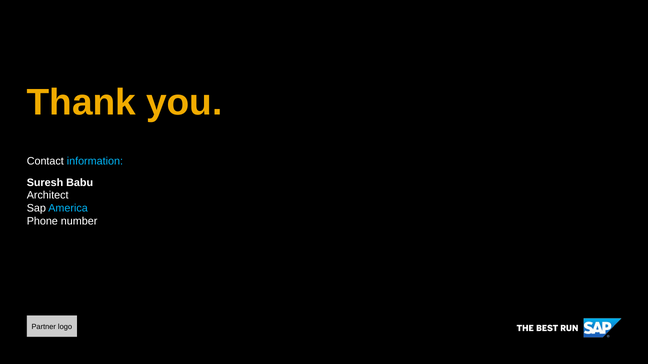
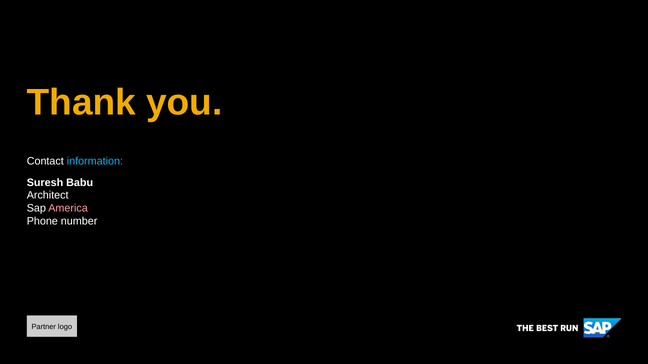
America colour: light blue -> pink
